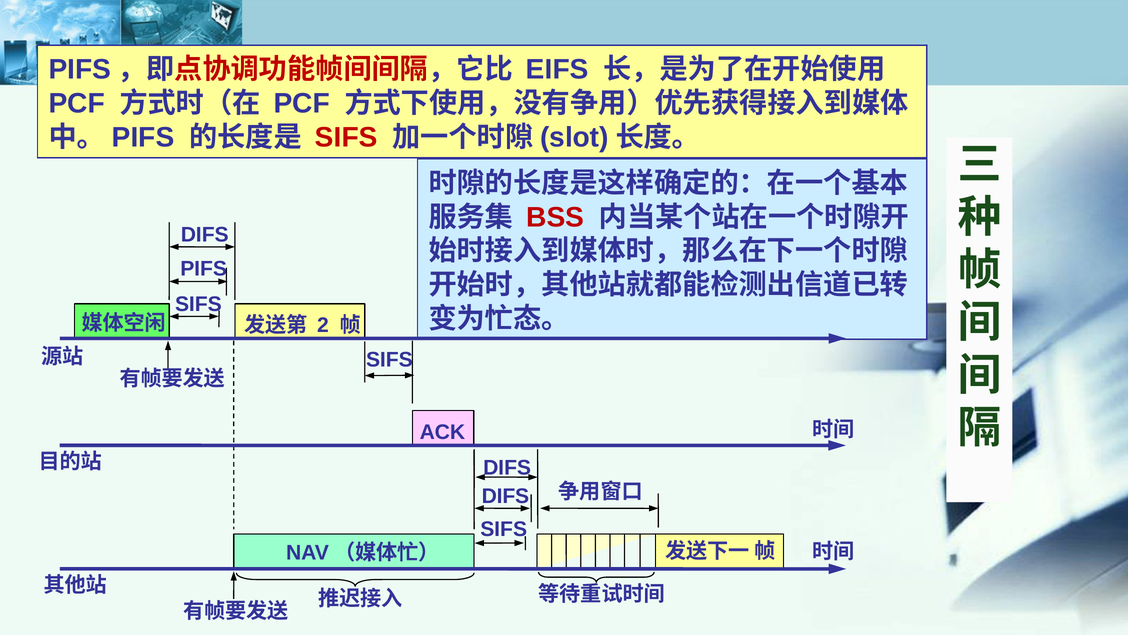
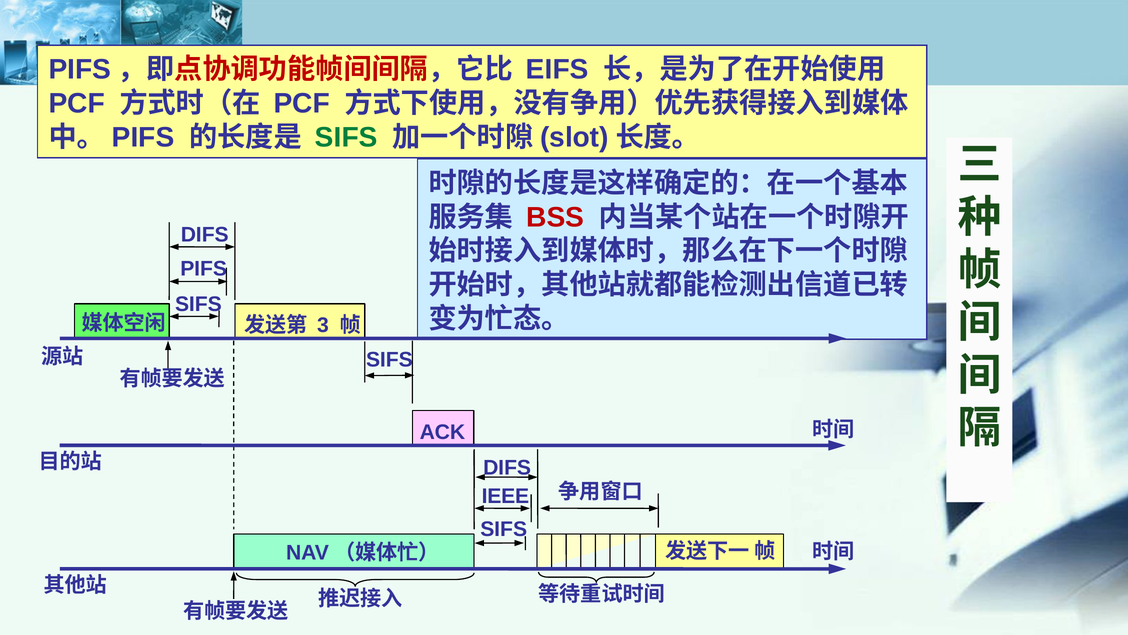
SIFS at (346, 137) colour: red -> green
2: 2 -> 3
DIFS at (505, 496): DIFS -> IEEE
